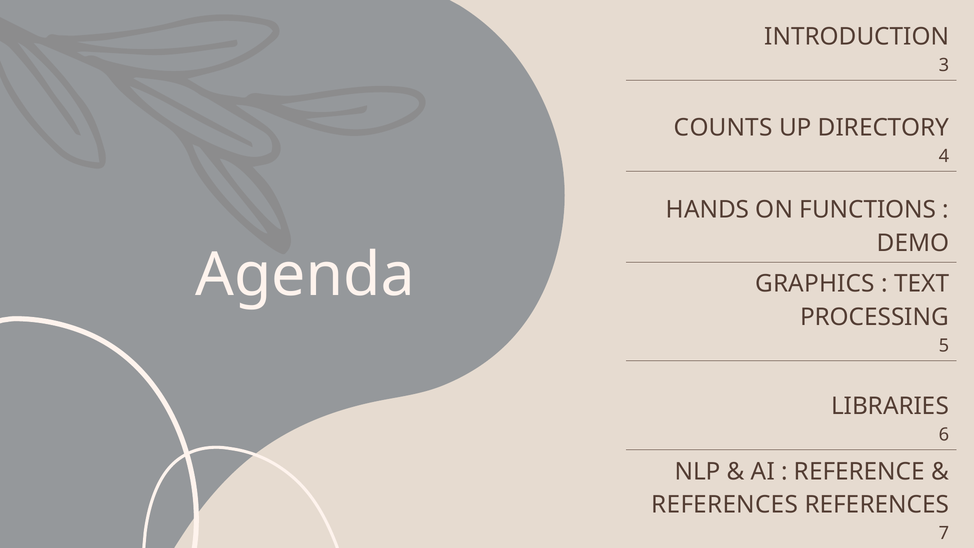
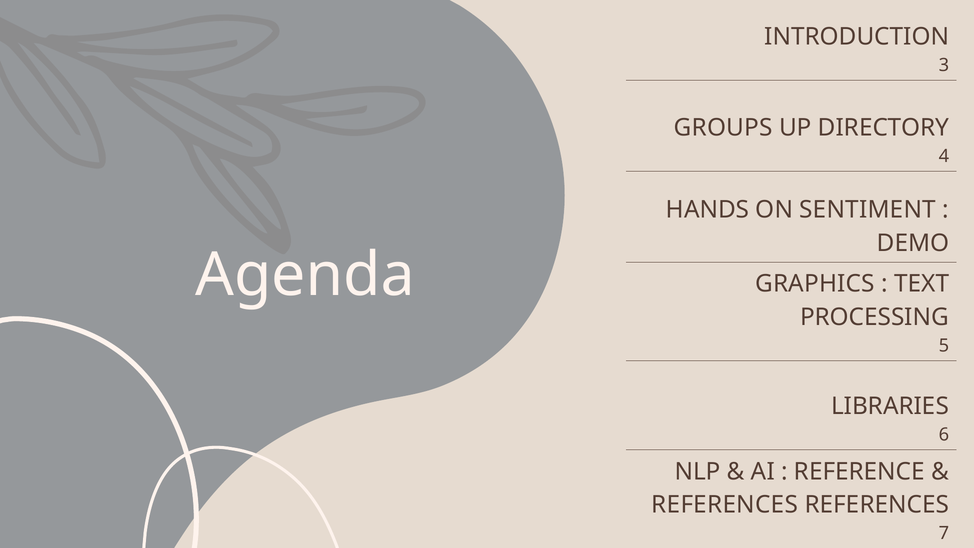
COUNTS: COUNTS -> GROUPS
FUNCTIONS: FUNCTIONS -> SENTIMENT
